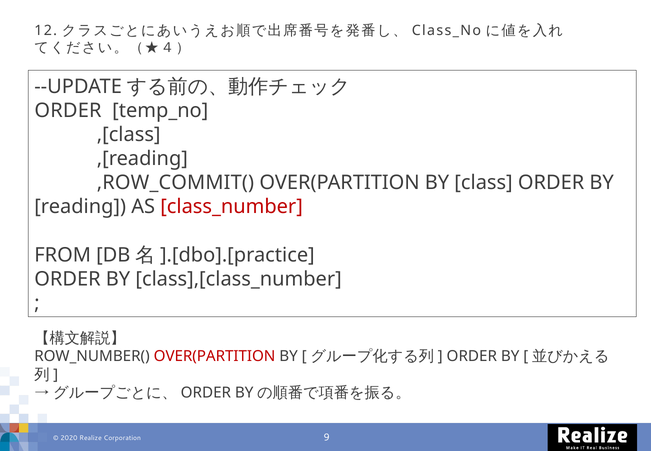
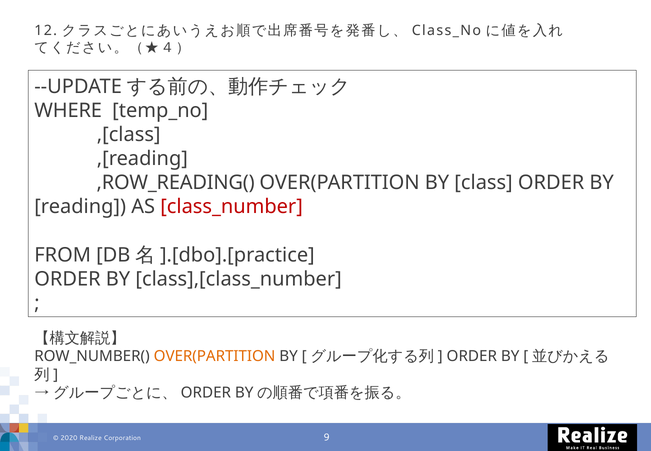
ORDER at (68, 111): ORDER -> WHERE
,ROW_COMMIT(: ,ROW_COMMIT( -> ,ROW_READING(
OVER(PARTITION at (215, 356) colour: red -> orange
